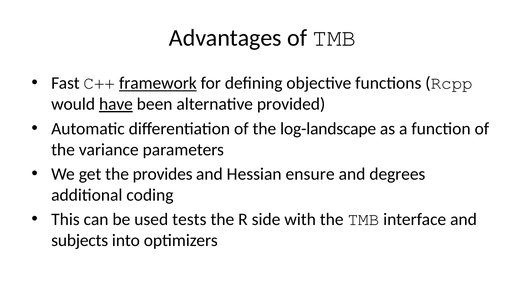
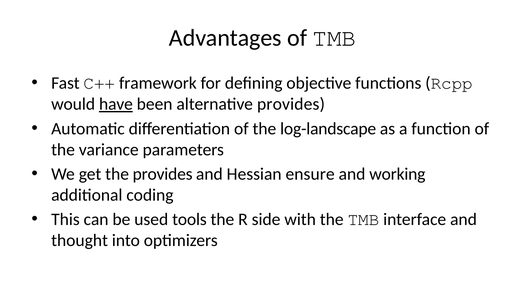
framework underline: present -> none
alternative provided: provided -> provides
degrees: degrees -> working
tests: tests -> tools
subjects: subjects -> thought
